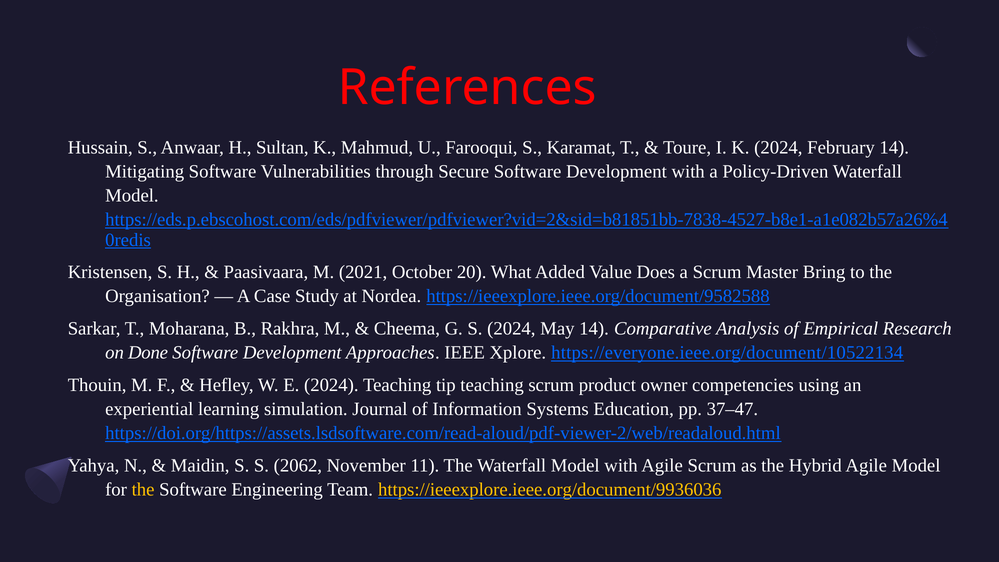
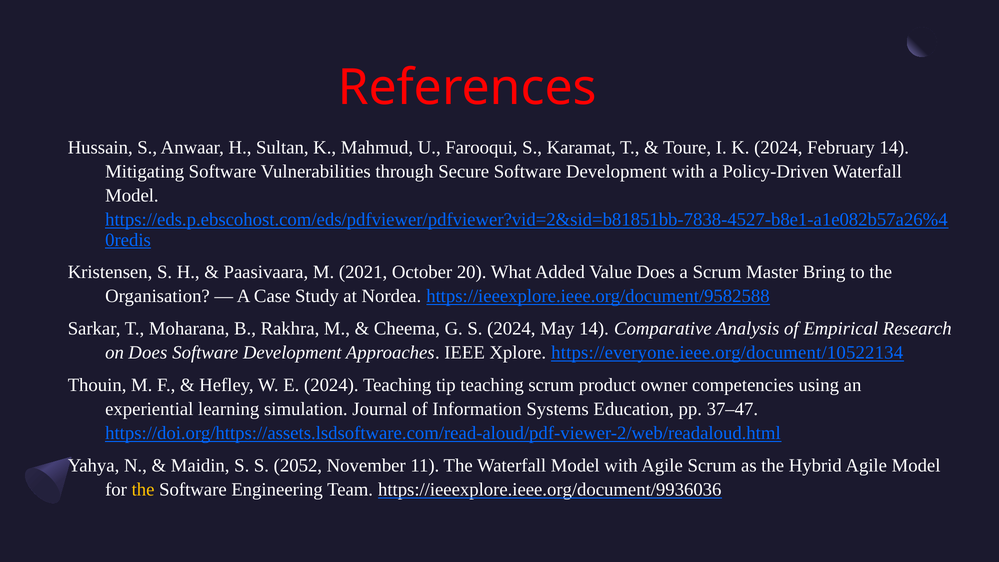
on Done: Done -> Does
2062: 2062 -> 2052
https://ieeexplore.ieee.org/document/9936036 colour: yellow -> white
